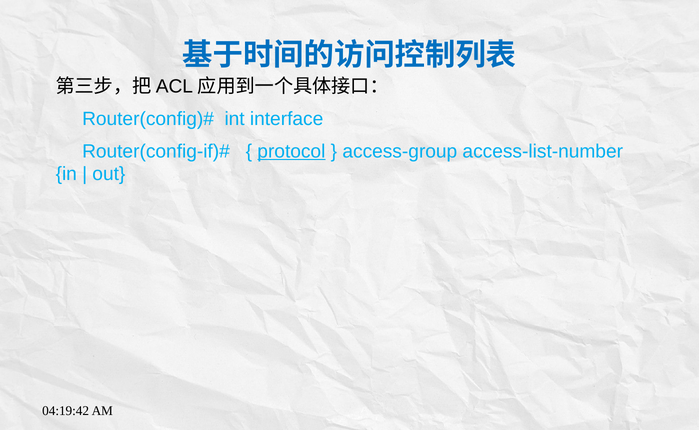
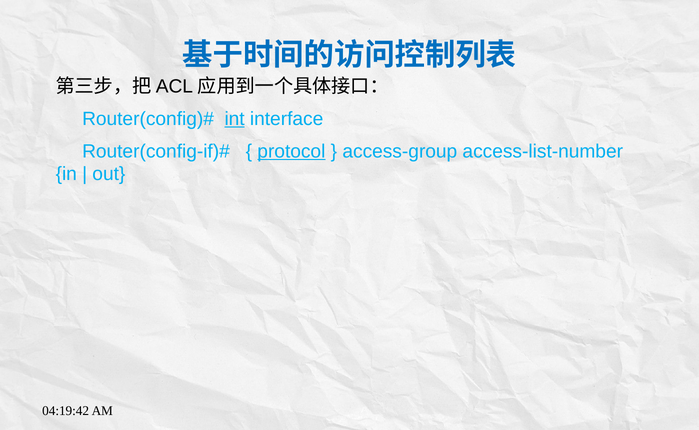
int underline: none -> present
